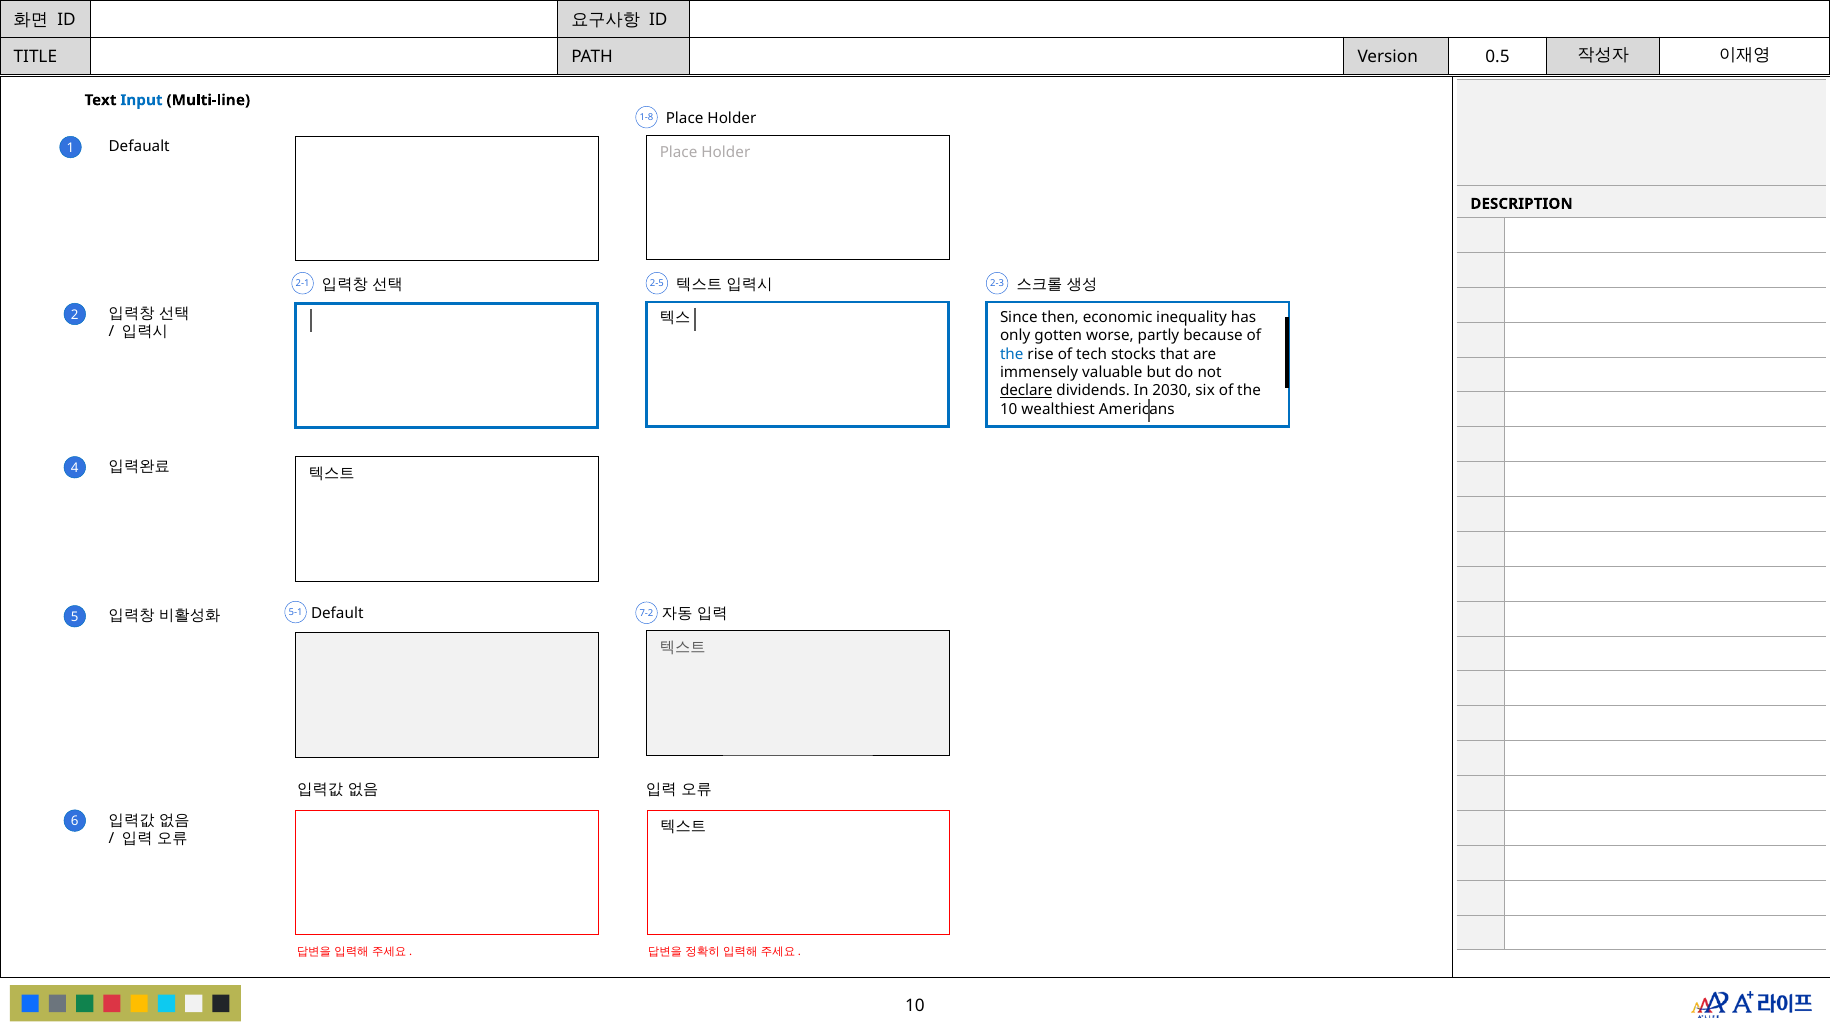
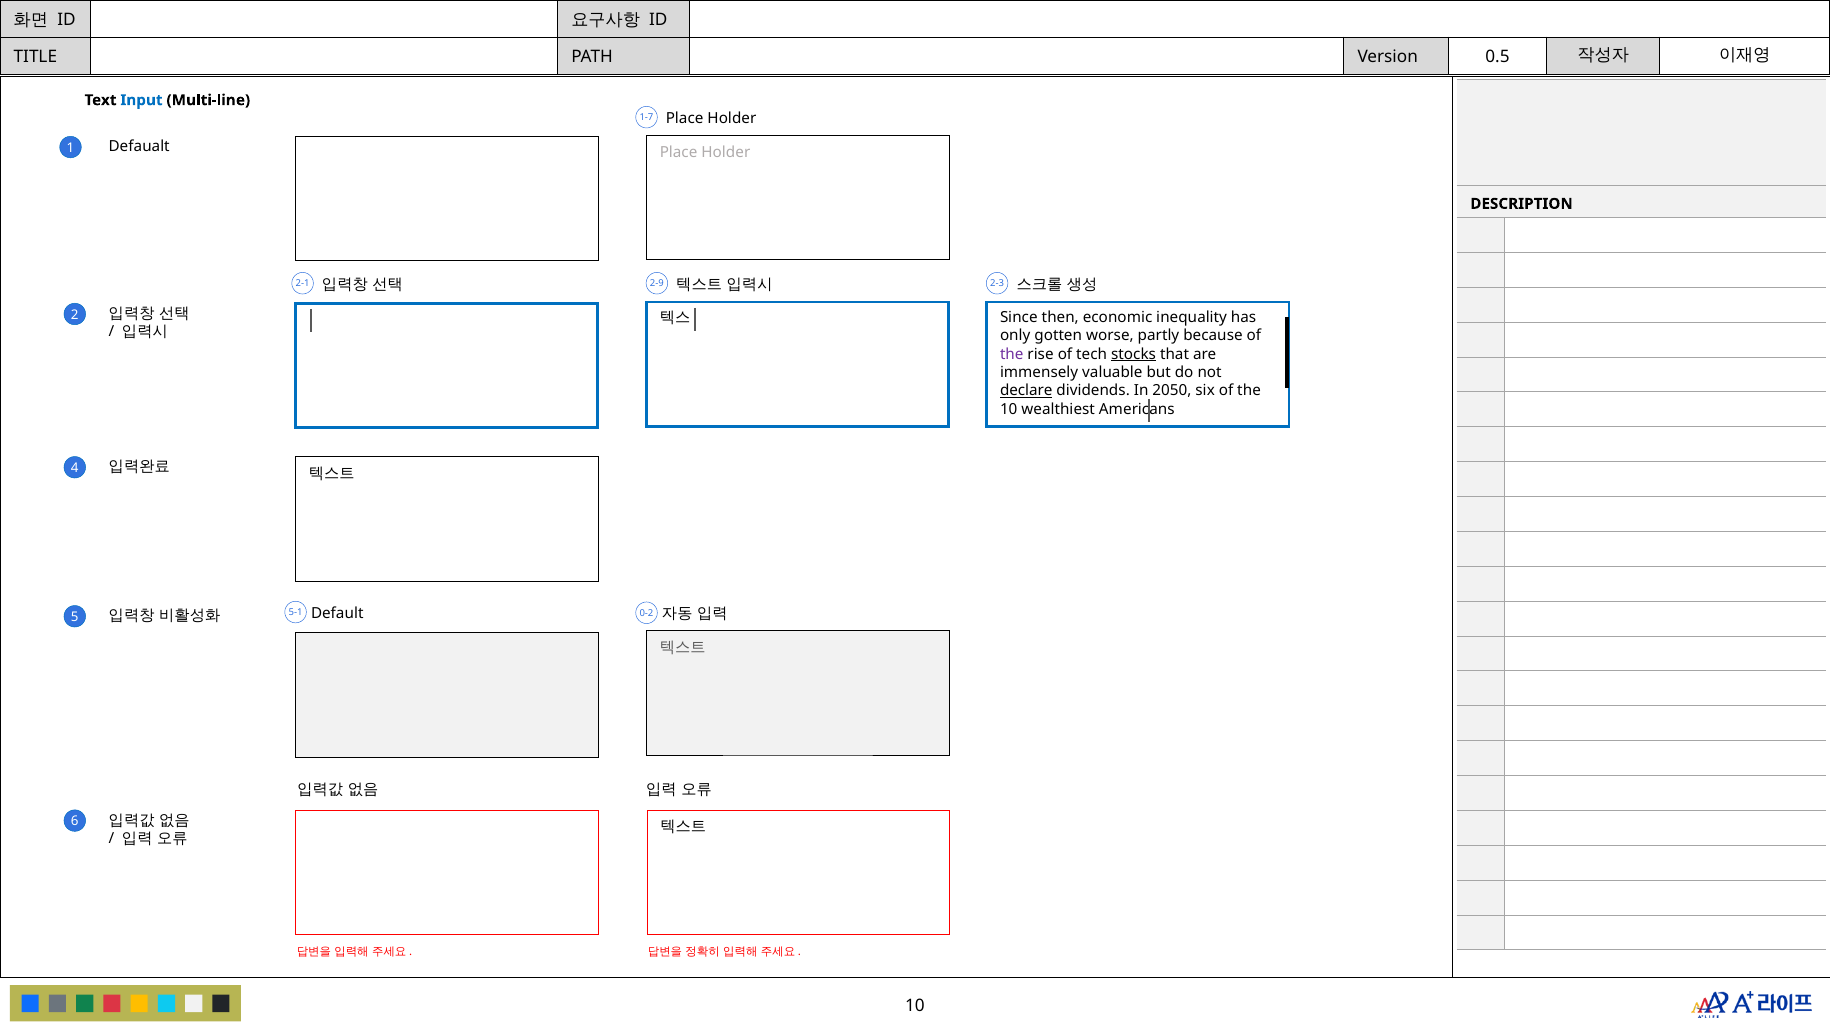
1-8: 1-8 -> 1-7
2-5: 2-5 -> 2-9
the at (1012, 354) colour: blue -> purple
stocks underline: none -> present
2030: 2030 -> 2050
7-2: 7-2 -> 0-2
